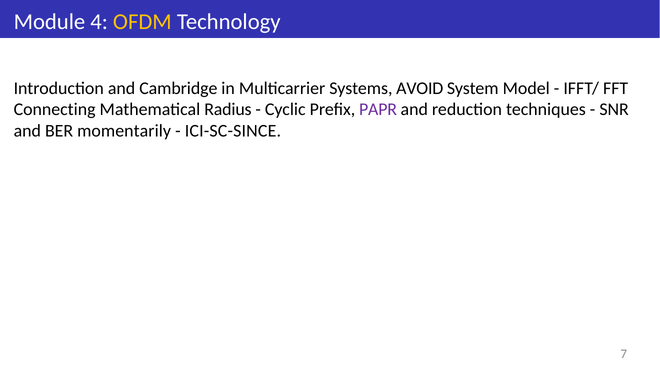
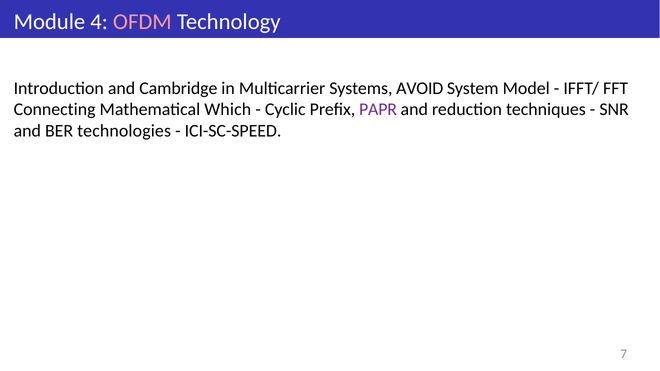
OFDM colour: yellow -> pink
Radius: Radius -> Which
momentarily: momentarily -> technologies
ICI-SC-SINCE: ICI-SC-SINCE -> ICI-SC-SPEED
